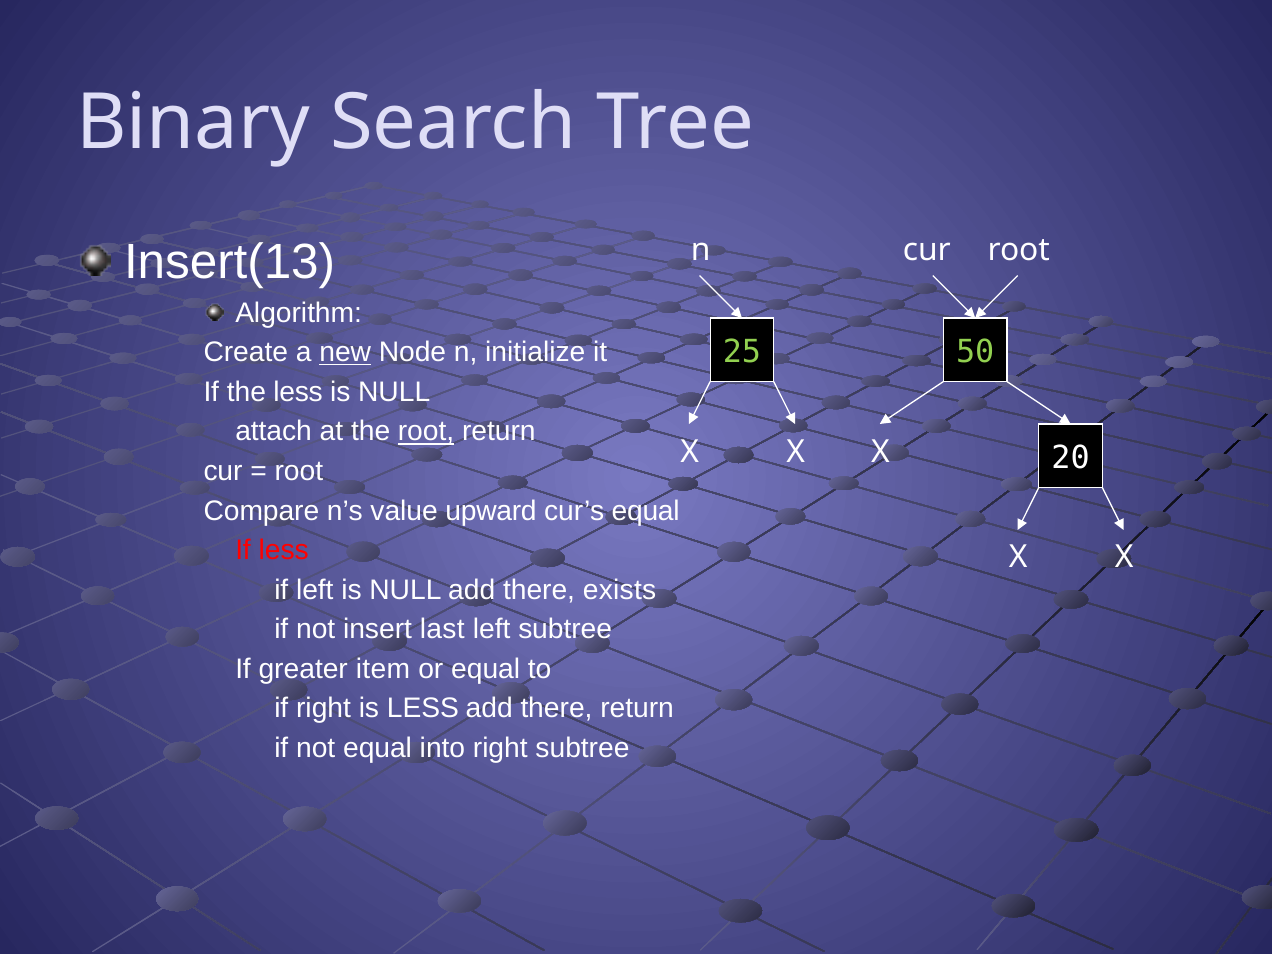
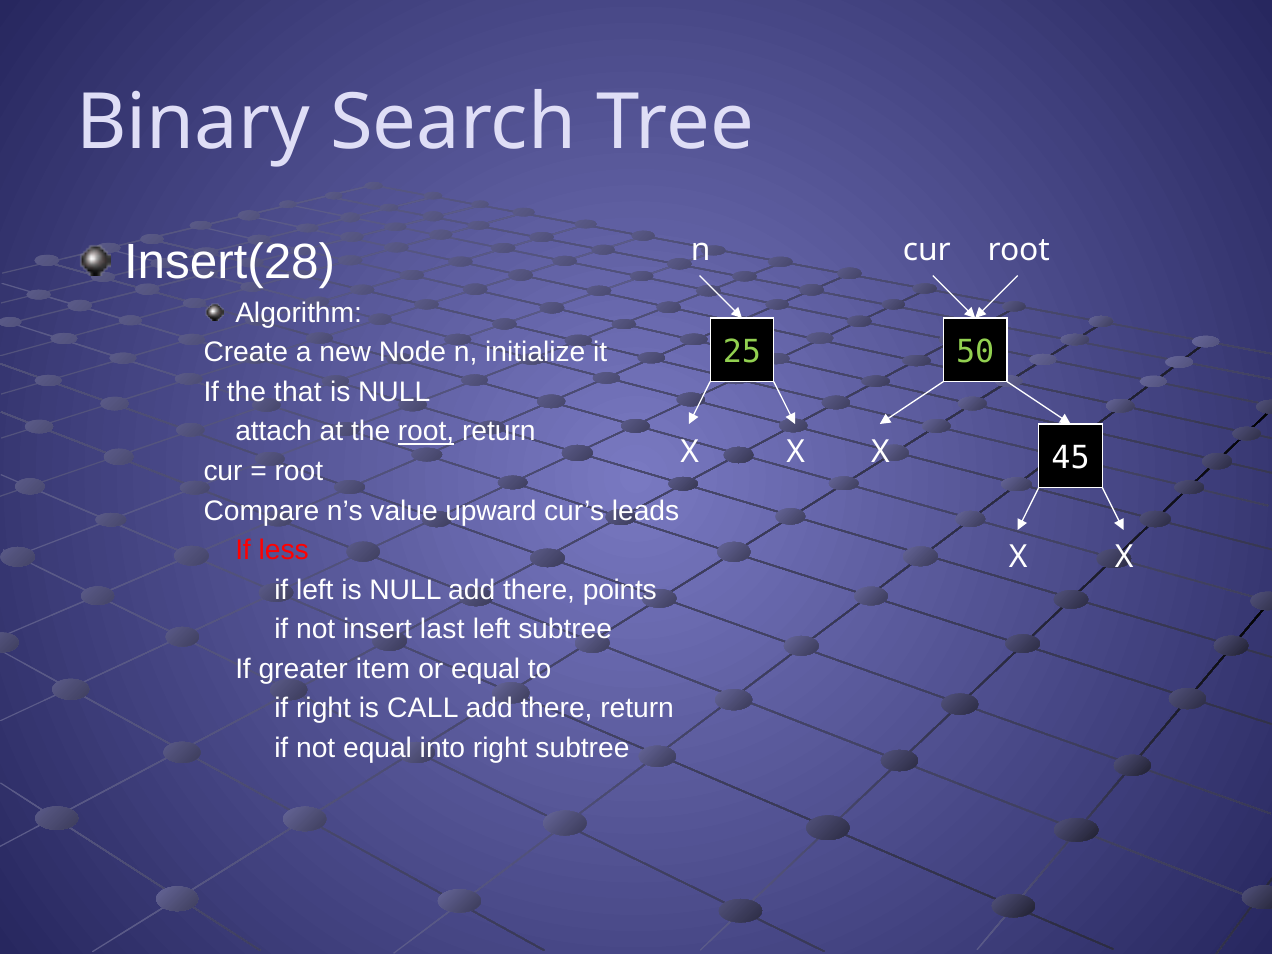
Insert(13: Insert(13 -> Insert(28
new underline: present -> none
the less: less -> that
20: 20 -> 45
cur’s equal: equal -> leads
exists: exists -> points
is LESS: LESS -> CALL
